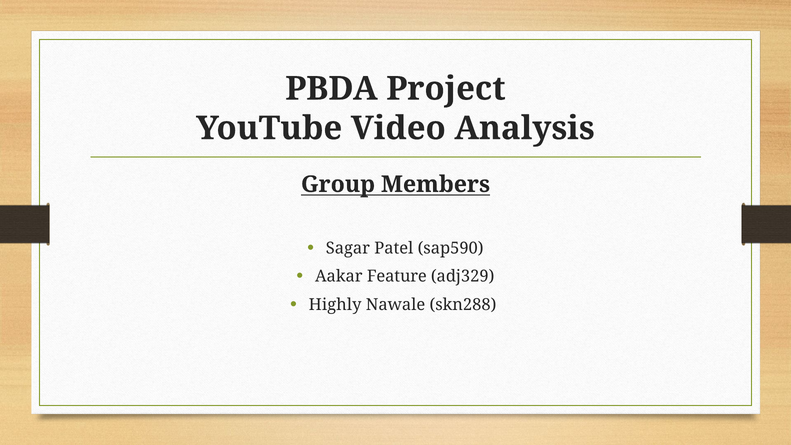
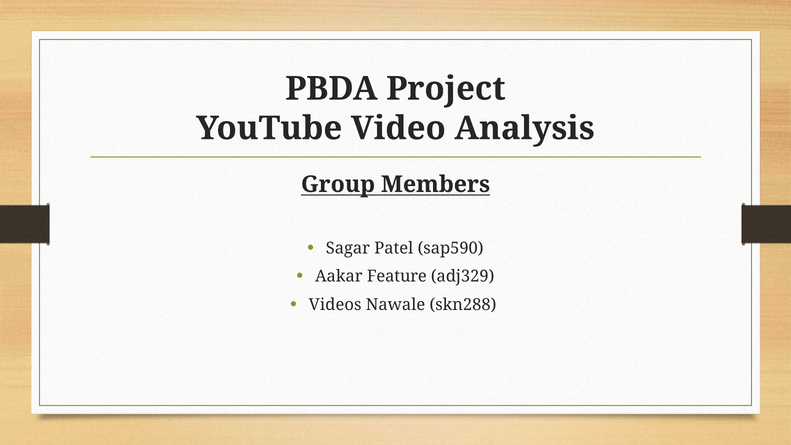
Highly: Highly -> Videos
